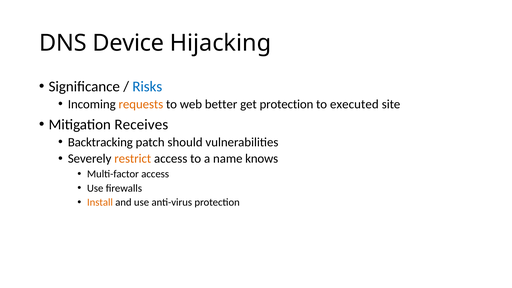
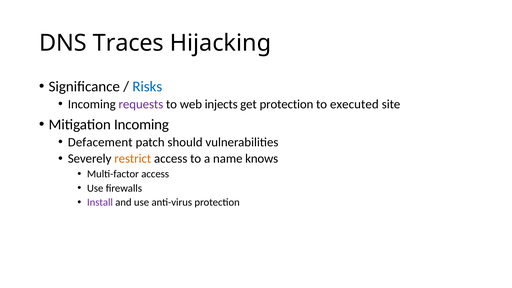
Device: Device -> Traces
requests colour: orange -> purple
better: better -> injects
Mitigation Receives: Receives -> Incoming
Backtracking: Backtracking -> Defacement
Install colour: orange -> purple
